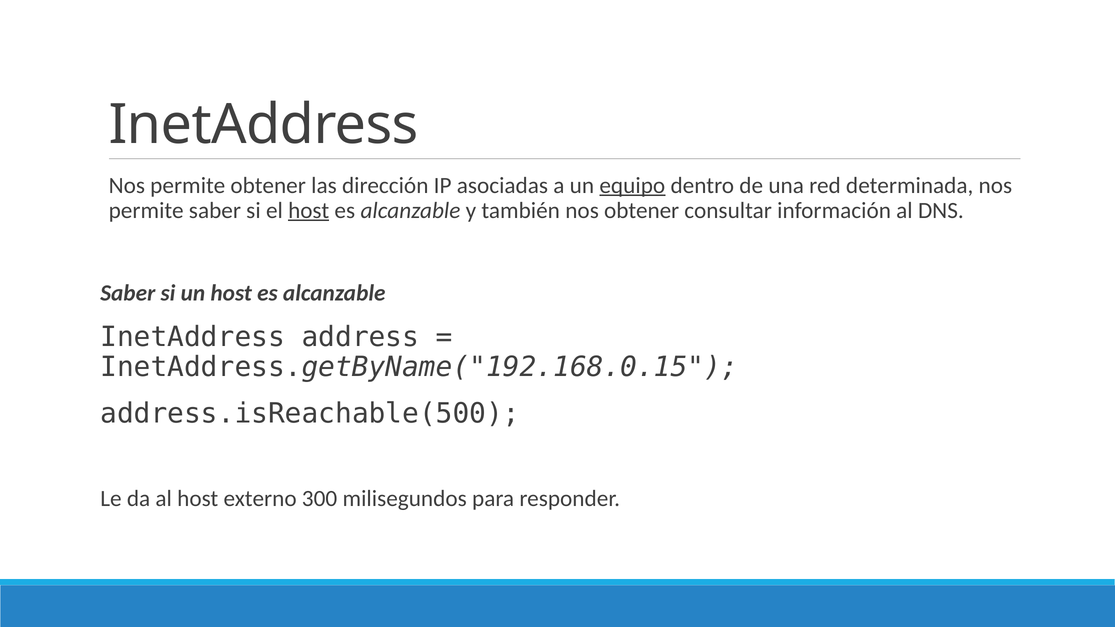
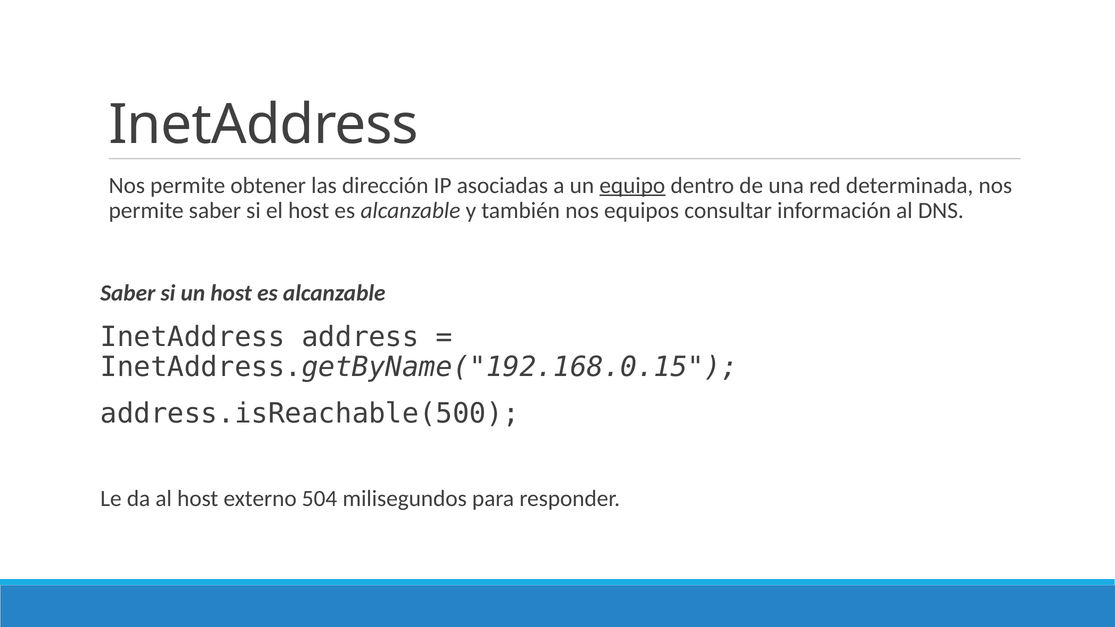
host at (309, 210) underline: present -> none
nos obtener: obtener -> equipos
300: 300 -> 504
